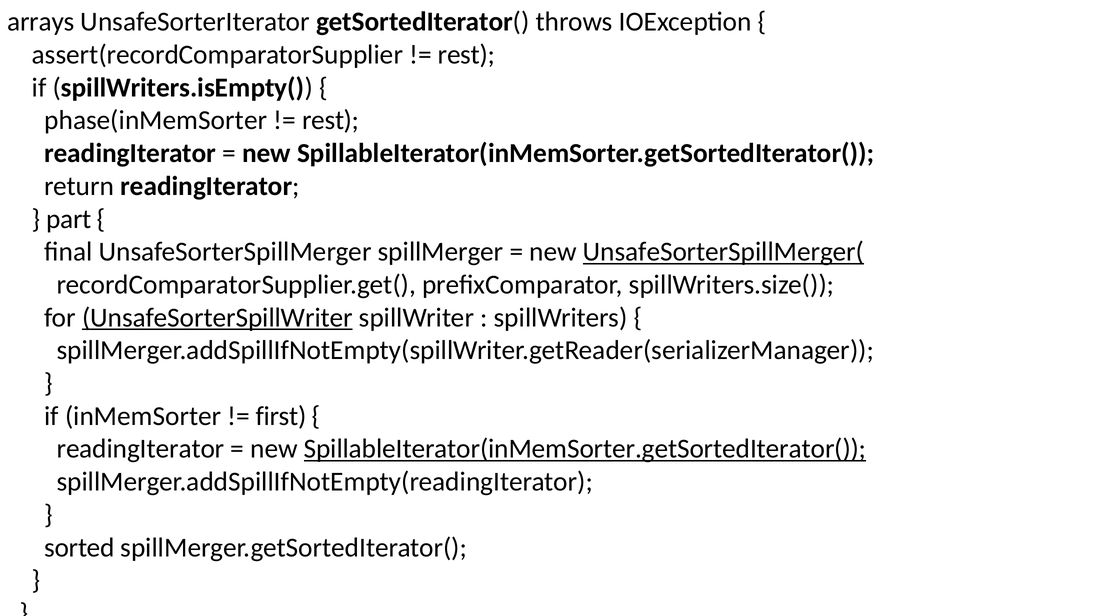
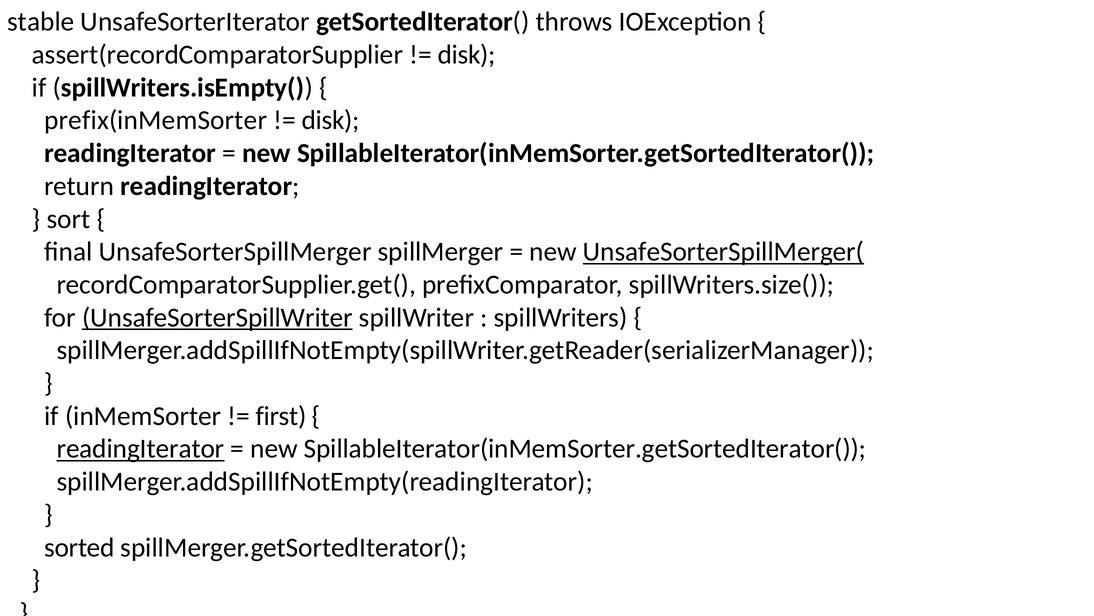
arrays: arrays -> stable
rest at (466, 55): rest -> disk
phase(inMemSorter: phase(inMemSorter -> prefix(inMemSorter
rest at (331, 120): rest -> disk
part: part -> sort
readingIterator at (140, 448) underline: none -> present
SpillableIterator(inMemSorter.getSortedIterator( at (585, 448) underline: present -> none
